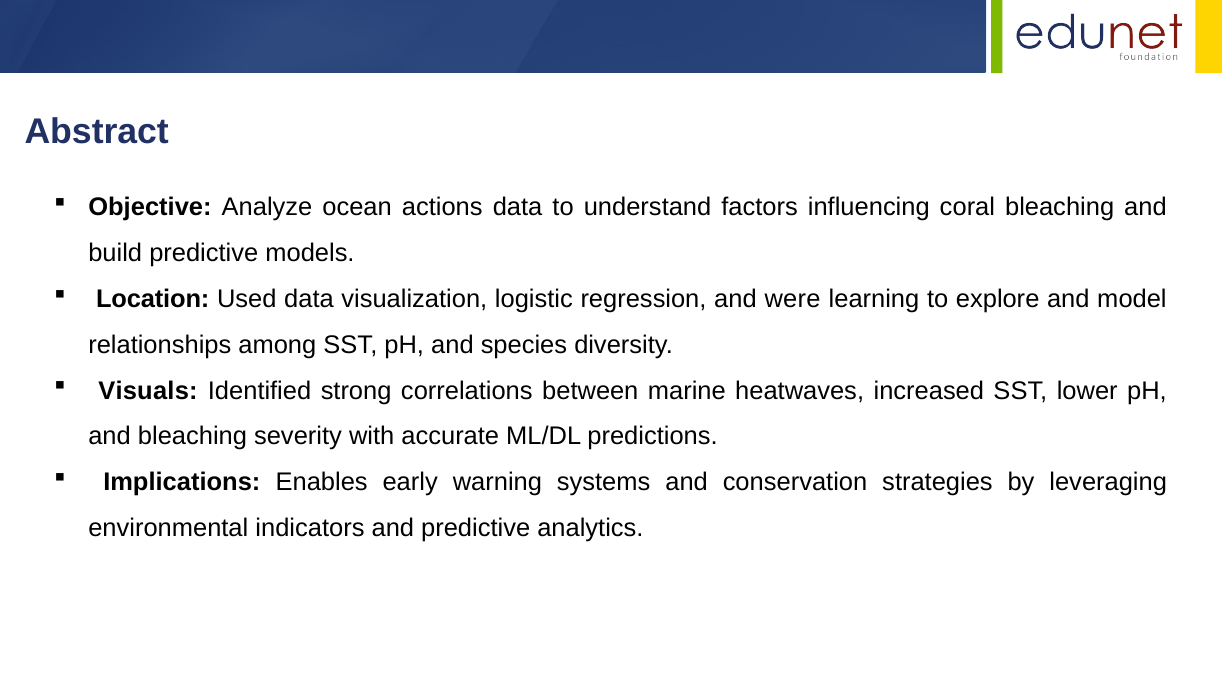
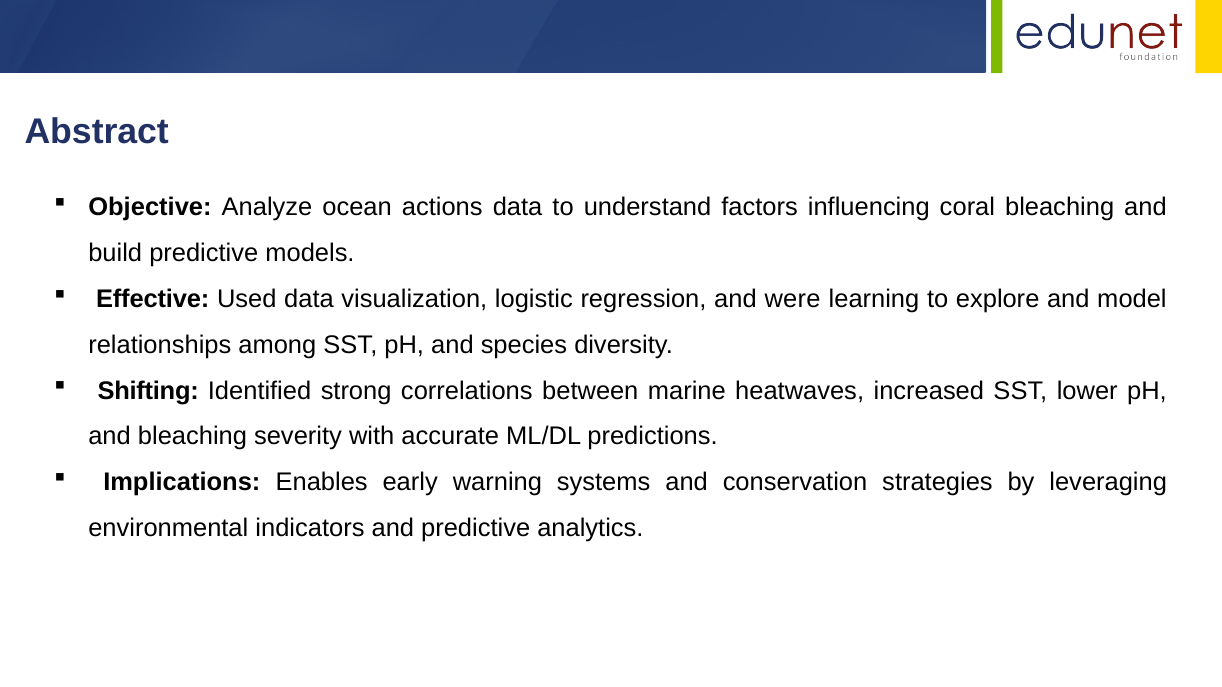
Location: Location -> Effective
Visuals: Visuals -> Shifting
